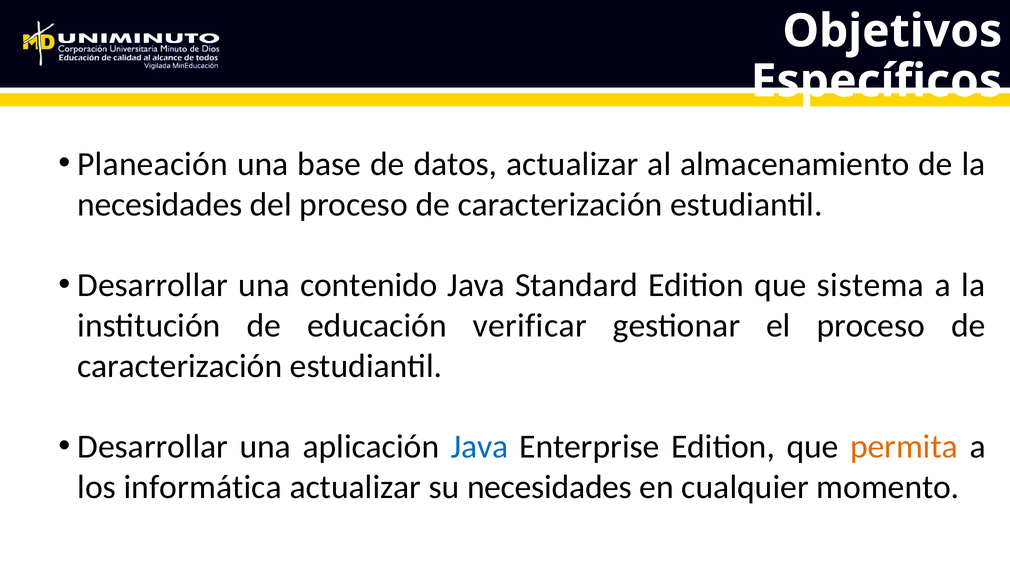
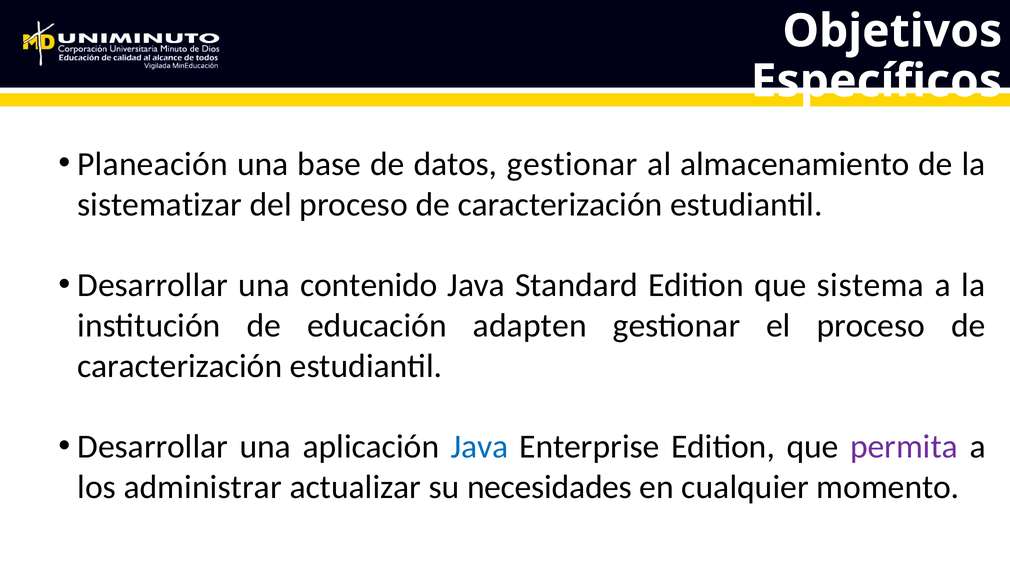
datos actualizar: actualizar -> gestionar
necesidades at (160, 205): necesidades -> sistematizar
verificar: verificar -> adapten
permita colour: orange -> purple
informática: informática -> administrar
